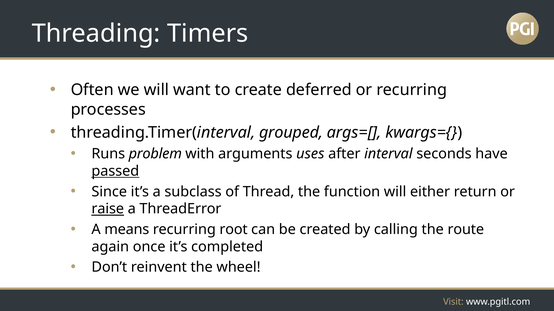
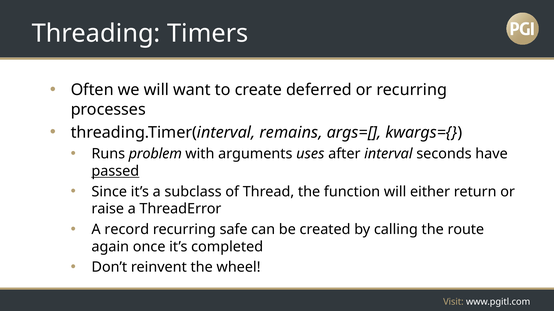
grouped: grouped -> remains
raise underline: present -> none
means: means -> record
root: root -> safe
